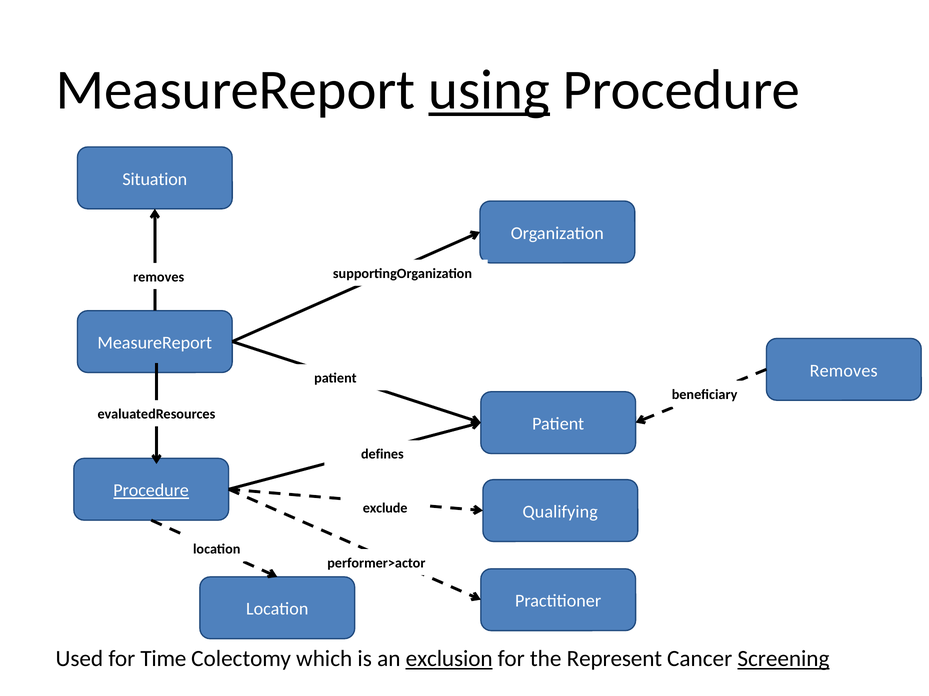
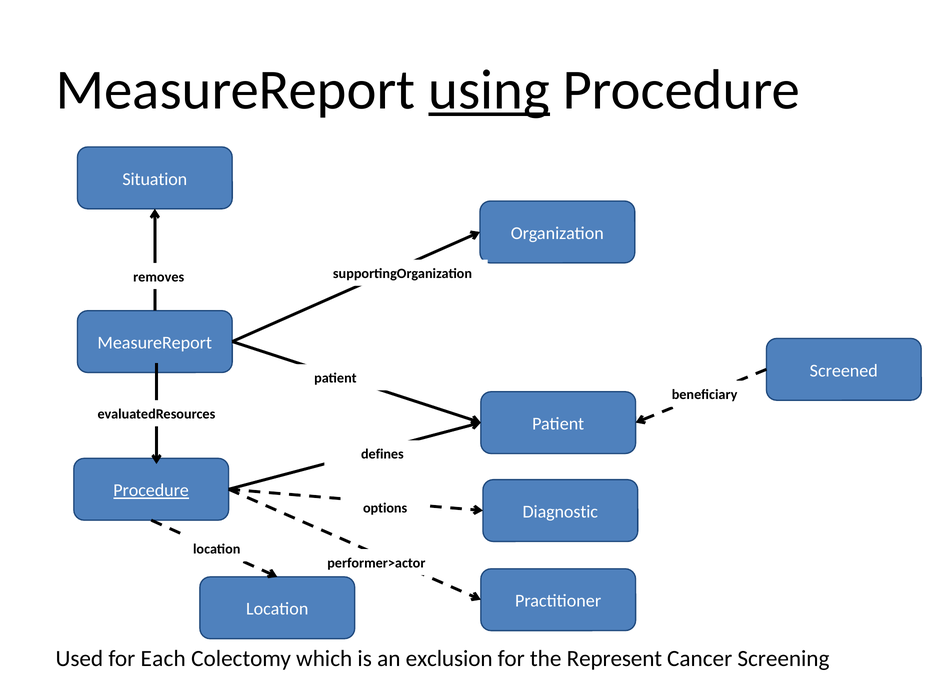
Removes at (844, 371): Removes -> Screened
exclude: exclude -> options
Qualifying: Qualifying -> Diagnostic
Time: Time -> Each
exclusion underline: present -> none
Screening underline: present -> none
